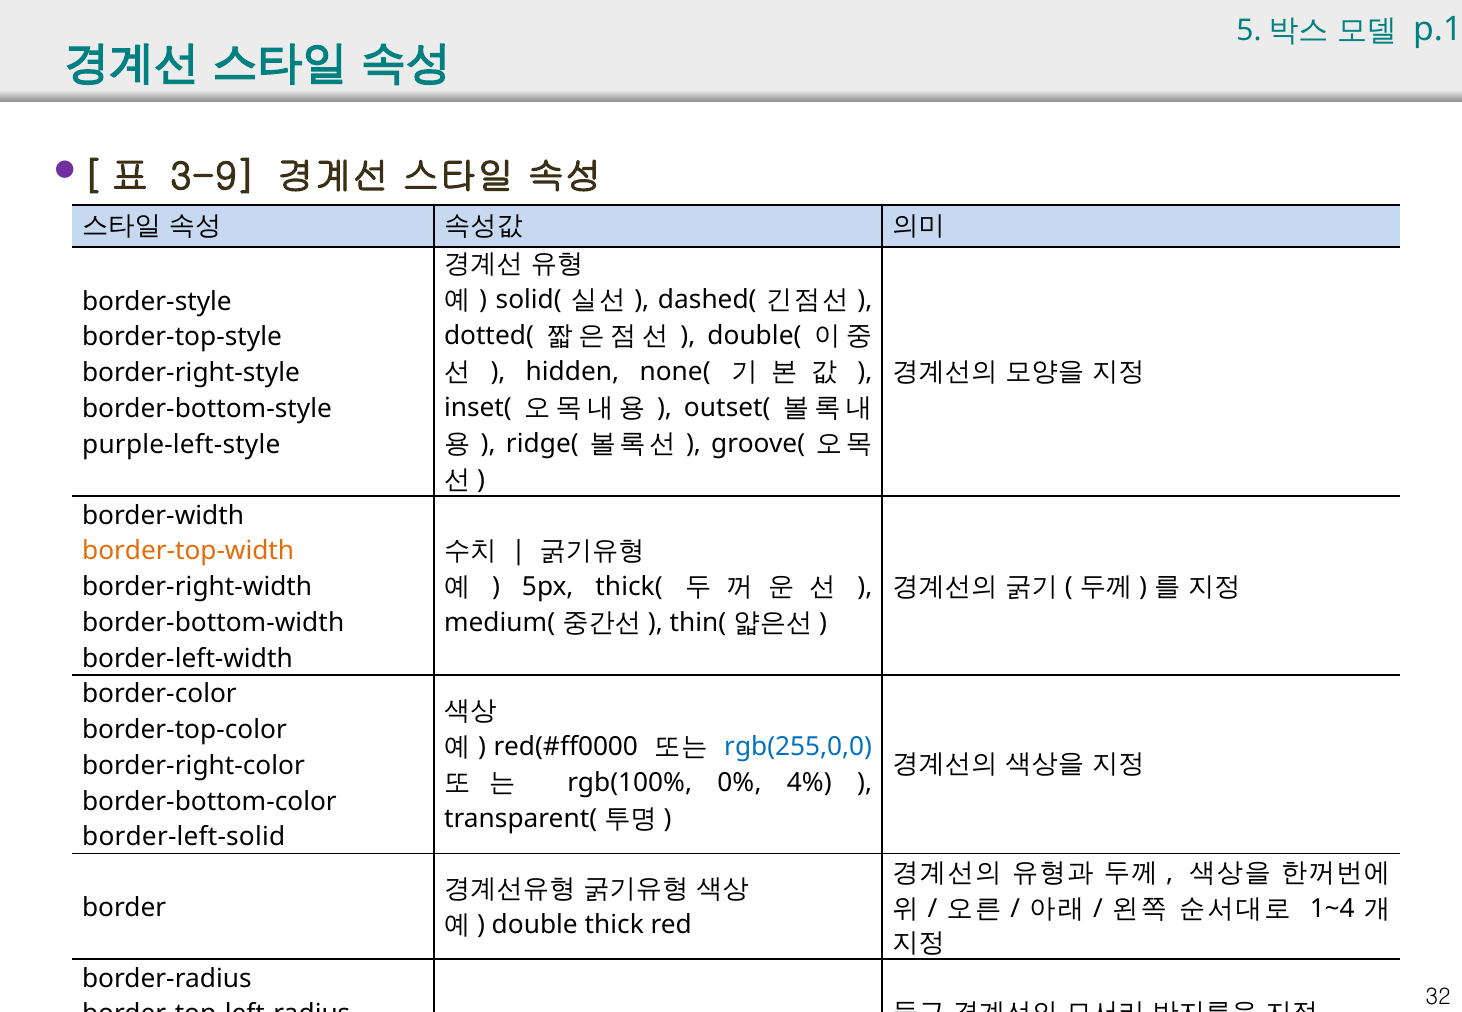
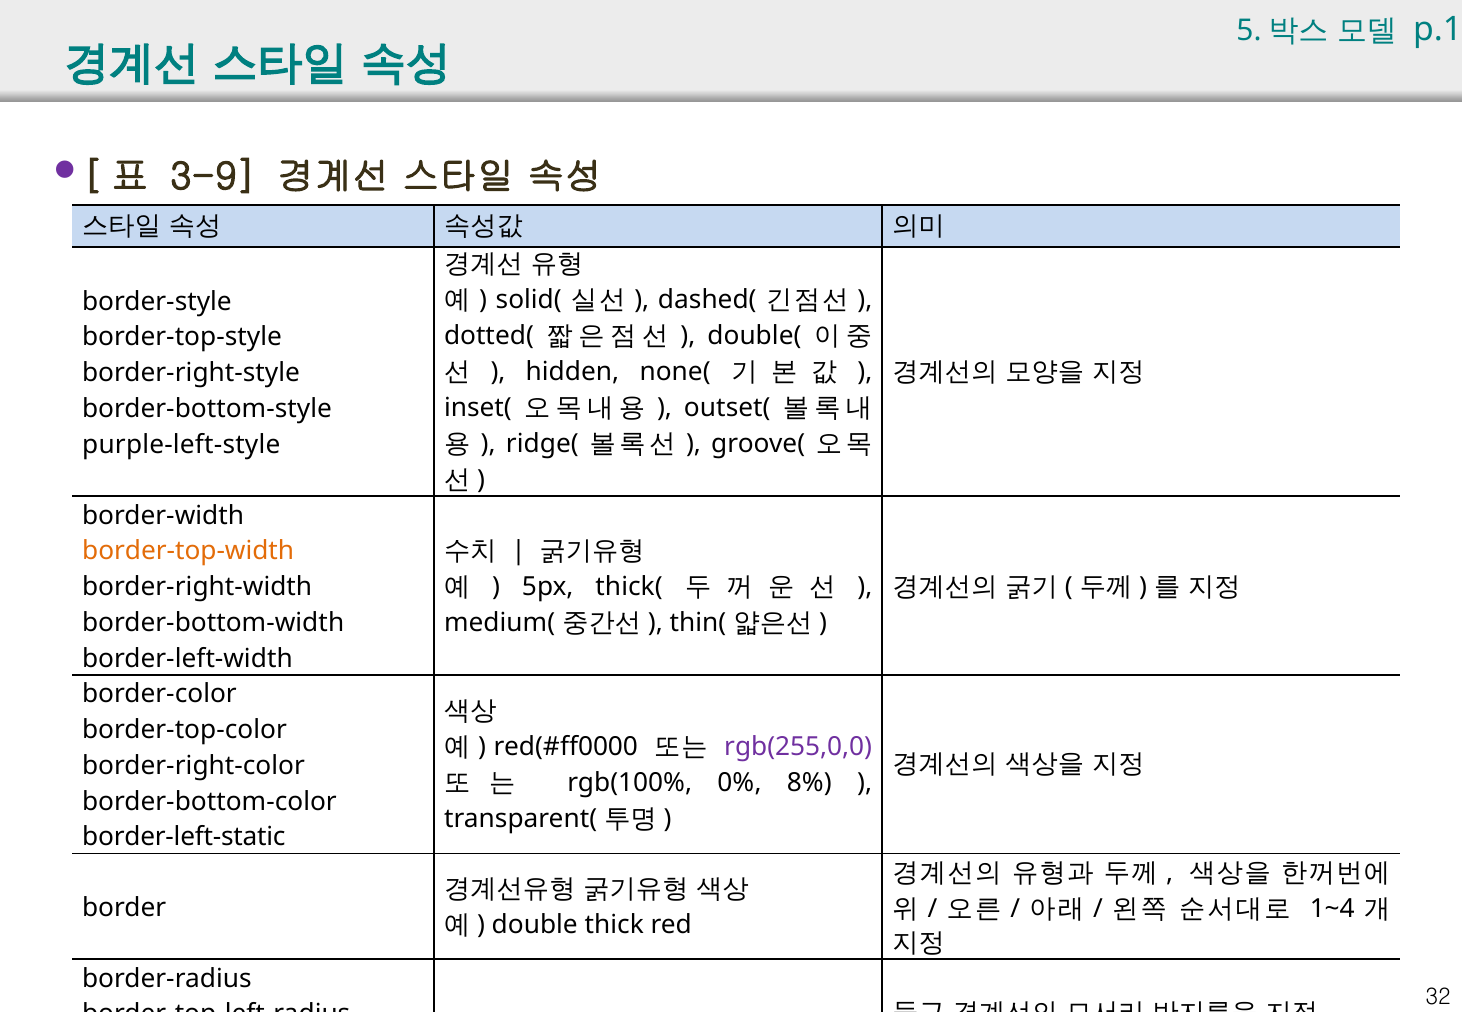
rgb(255,0,0 colour: blue -> purple
4%: 4% -> 8%
border-left-solid: border-left-solid -> border-left-static
